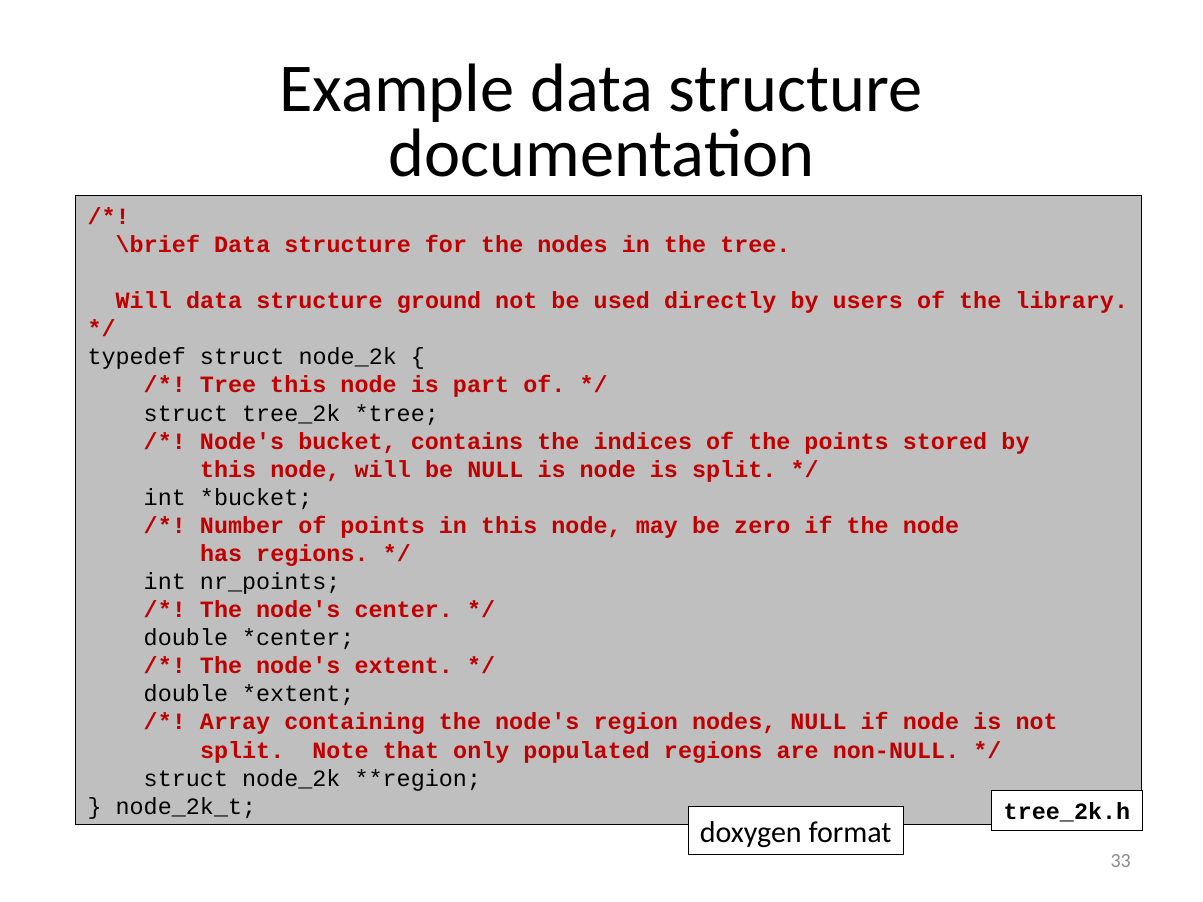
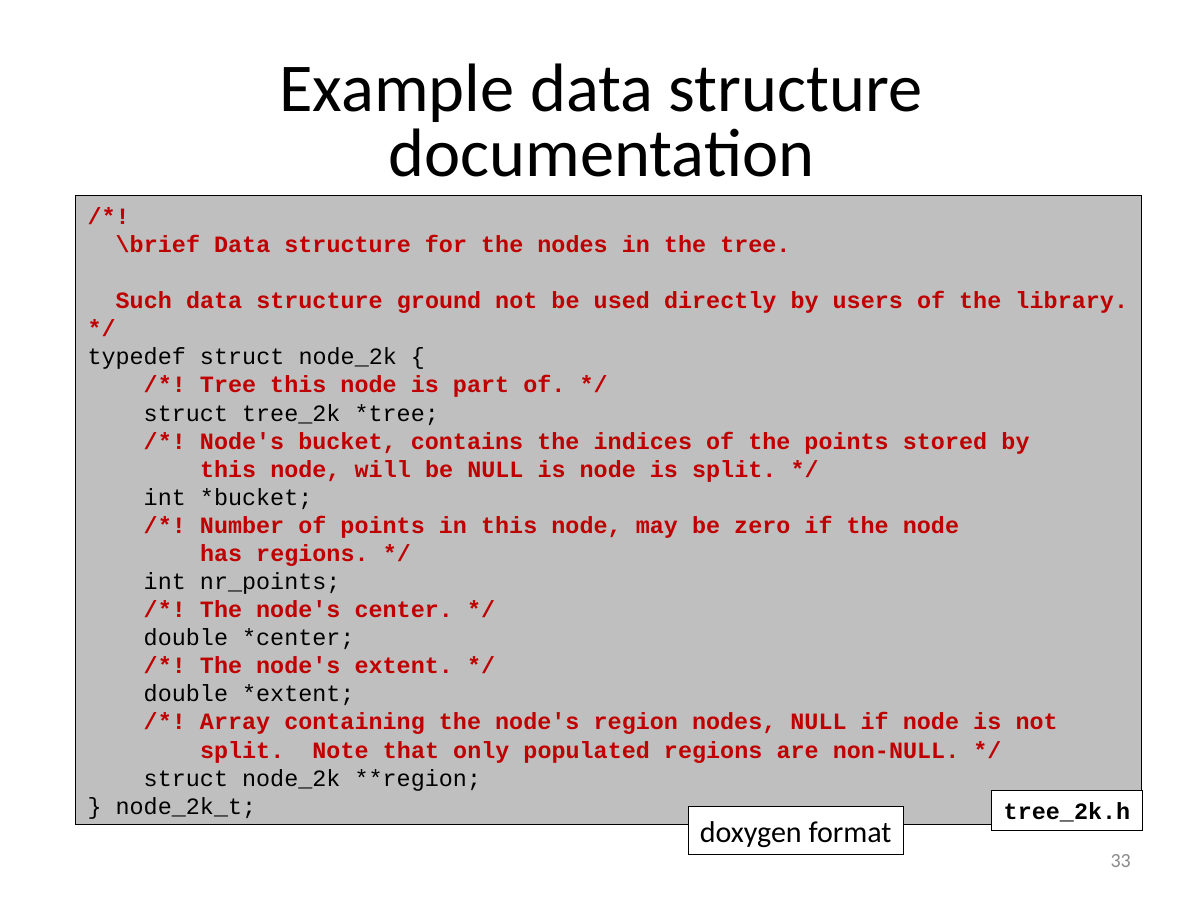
Will at (144, 301): Will -> Such
